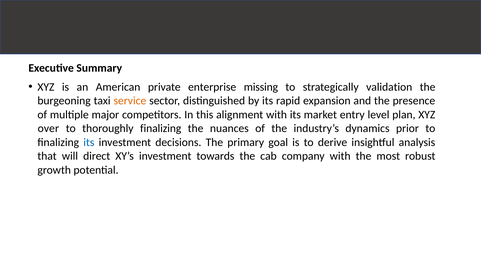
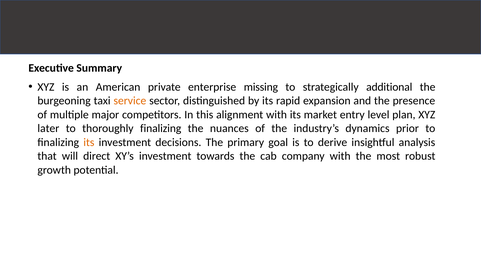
validation: validation -> additional
over: over -> later
its at (89, 143) colour: blue -> orange
